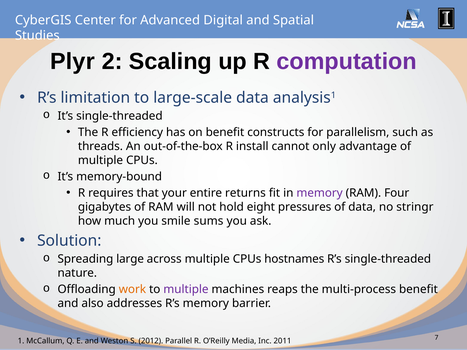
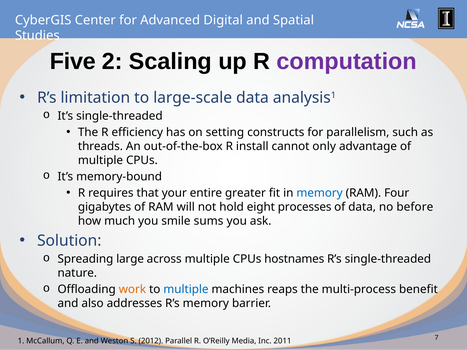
Plyr: Plyr -> Five
on benefit: benefit -> setting
returns: returns -> greater
memory at (320, 193) colour: purple -> blue
pressures: pressures -> processes
stringr: stringr -> before
multiple at (186, 290) colour: purple -> blue
